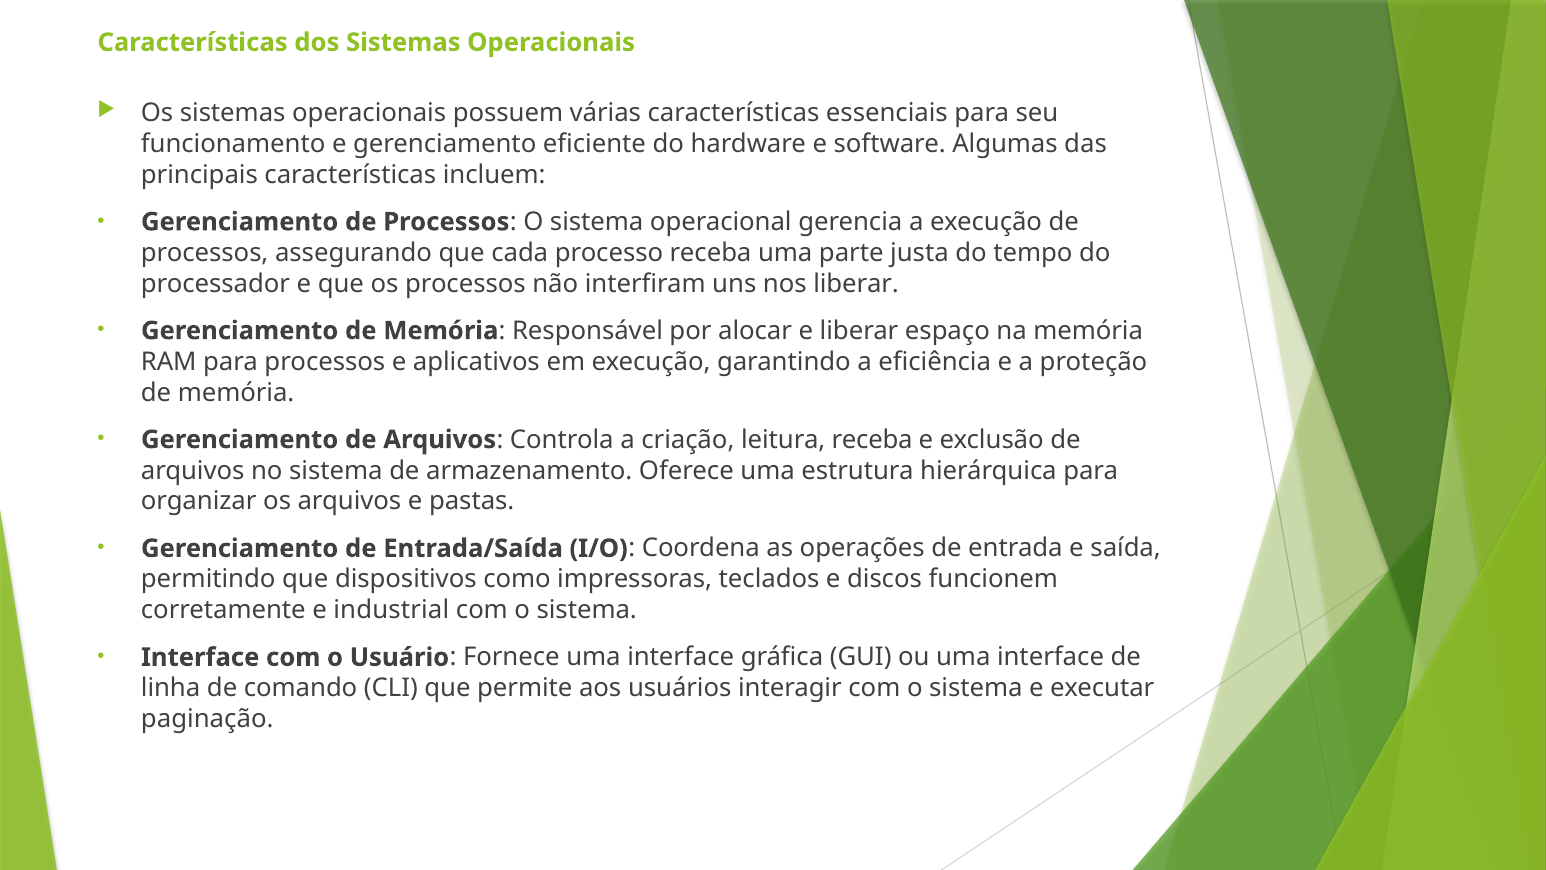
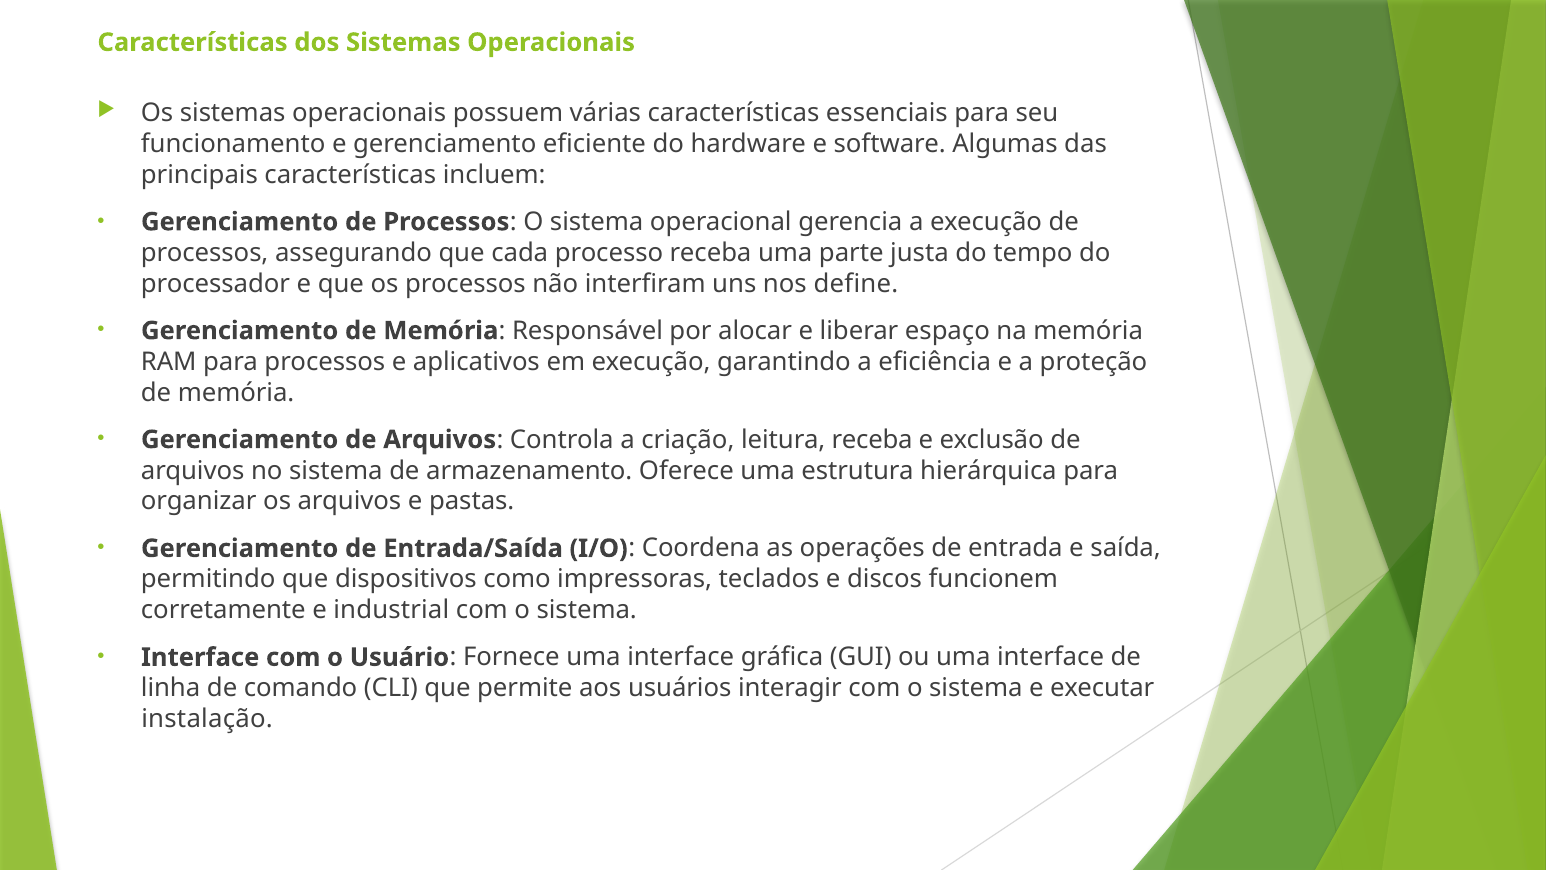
nos liberar: liberar -> define
paginação: paginação -> instalação
